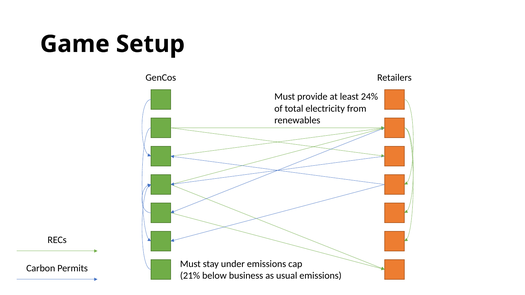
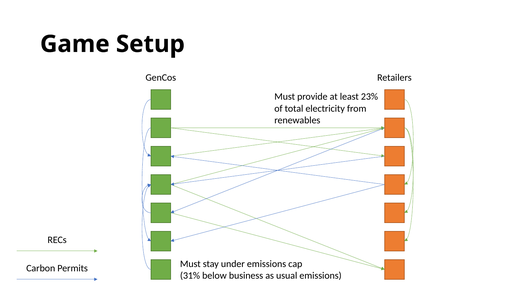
24%: 24% -> 23%
21%: 21% -> 31%
